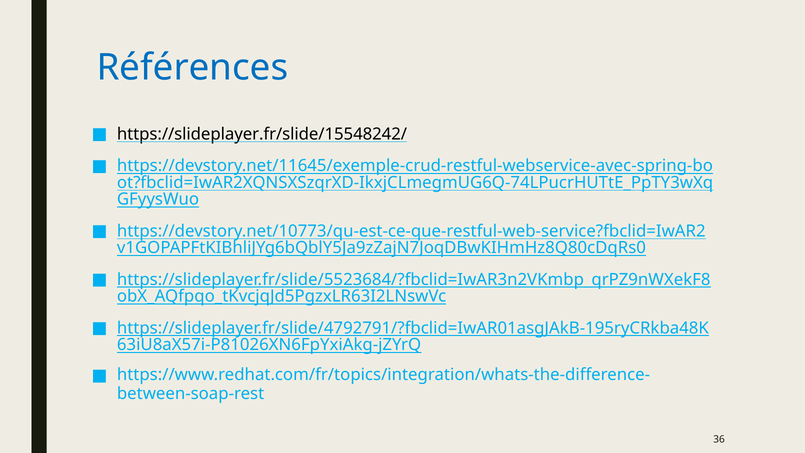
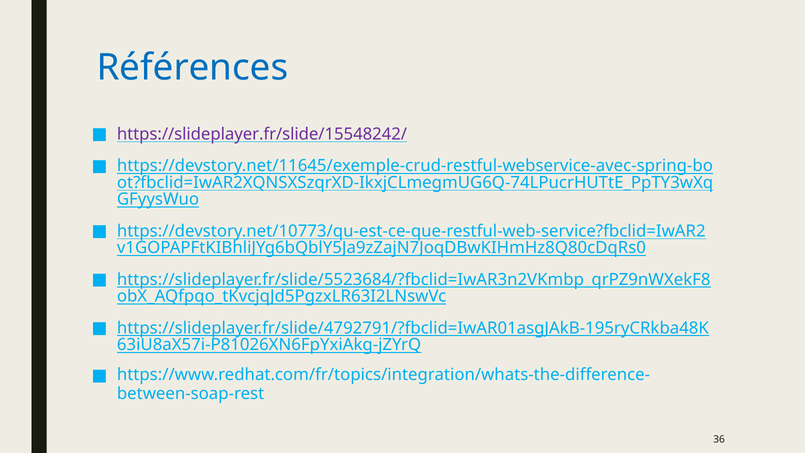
https://slideplayer.fr/slide/15548242/ colour: black -> purple
